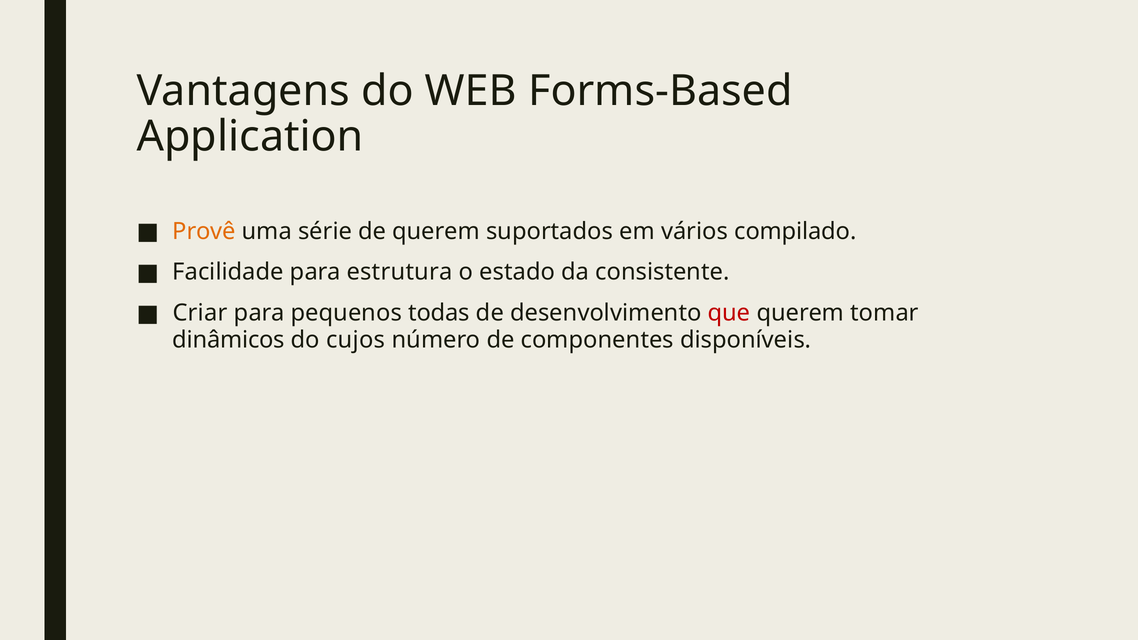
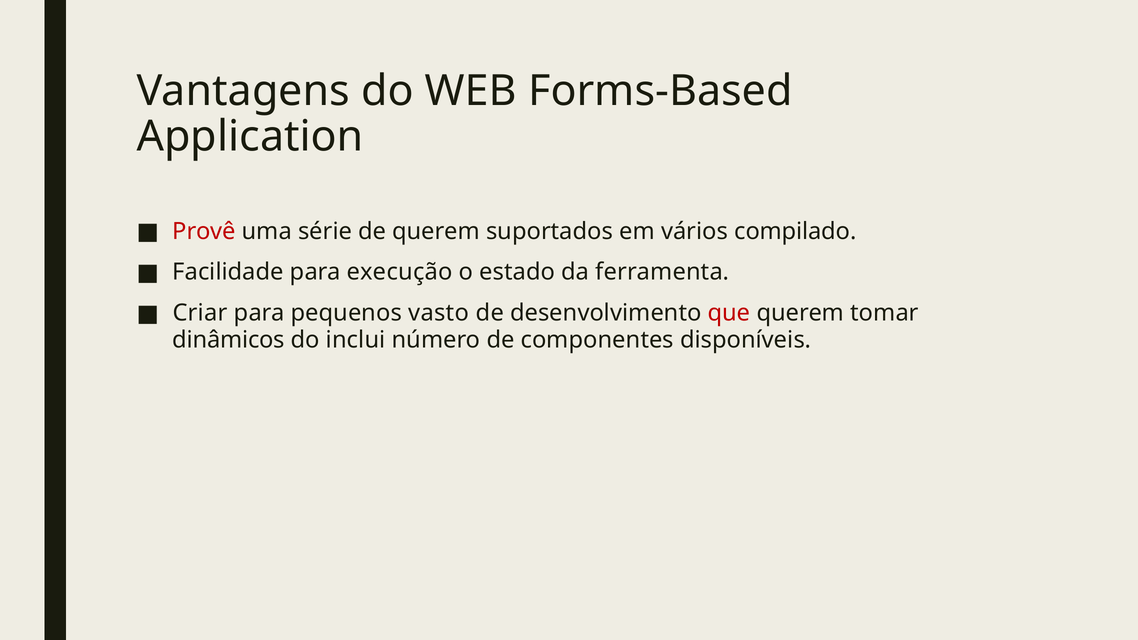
Provê colour: orange -> red
estrutura: estrutura -> execução
consistente: consistente -> ferramenta
todas: todas -> vasto
cujos: cujos -> inclui
